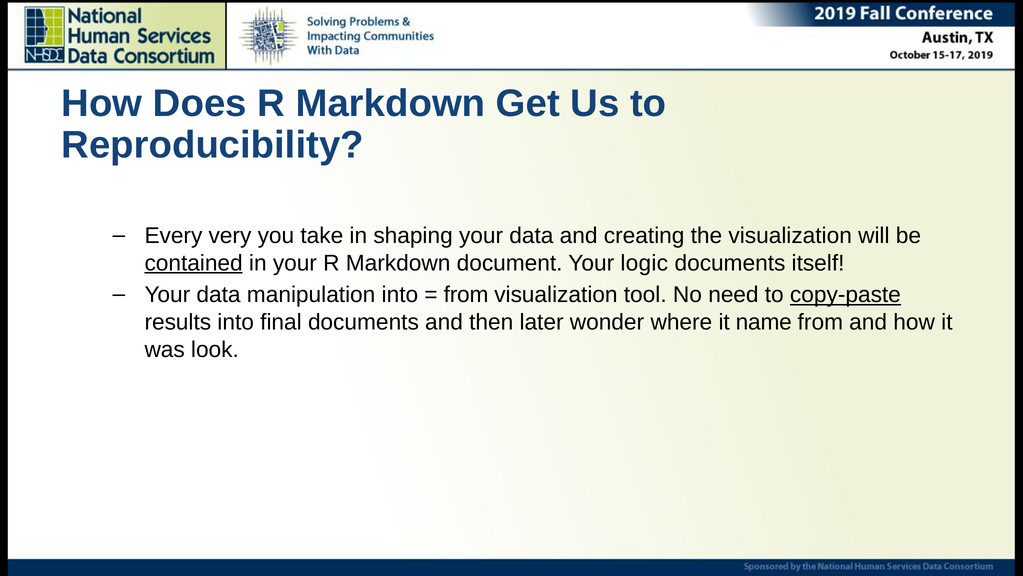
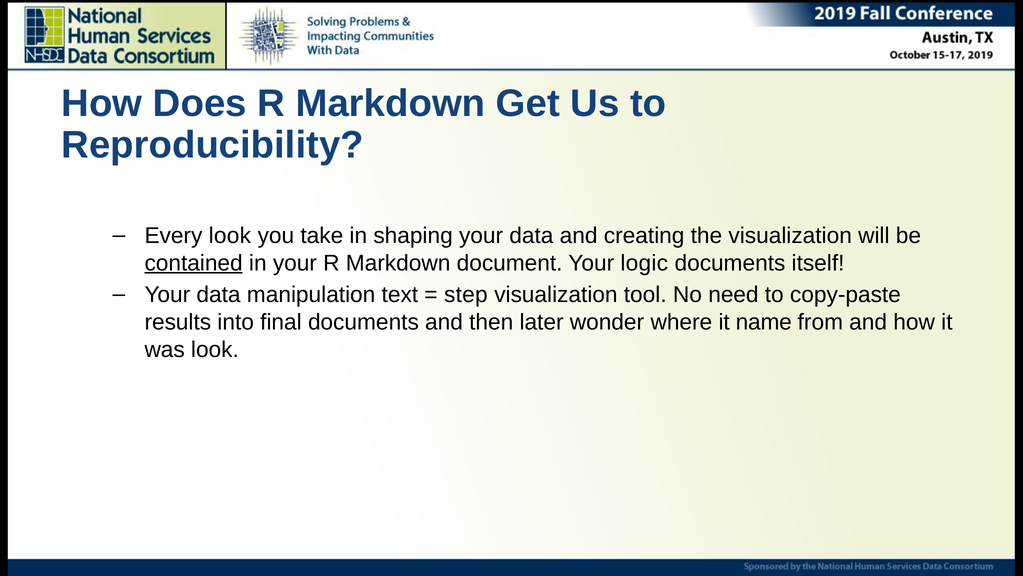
Every very: very -> look
manipulation into: into -> text
from at (466, 295): from -> step
copy-paste underline: present -> none
